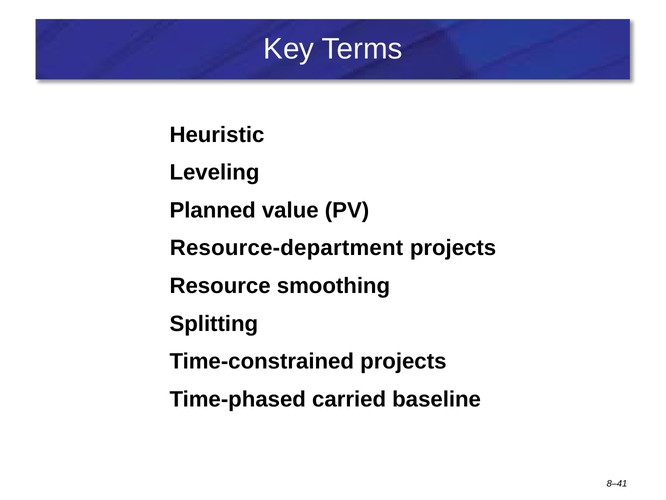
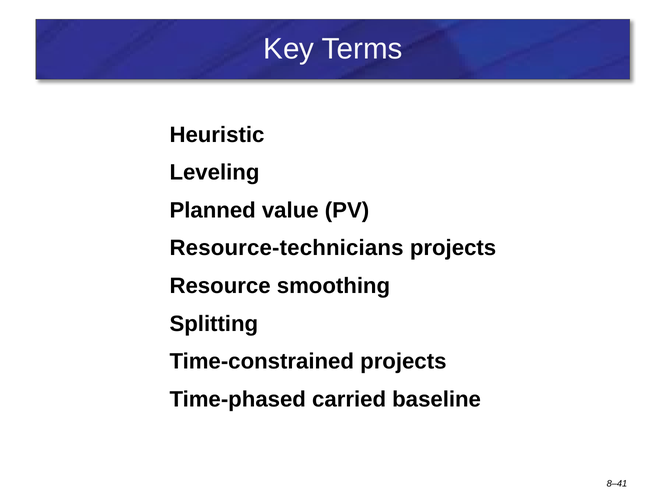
Resource-department: Resource-department -> Resource-technicians
